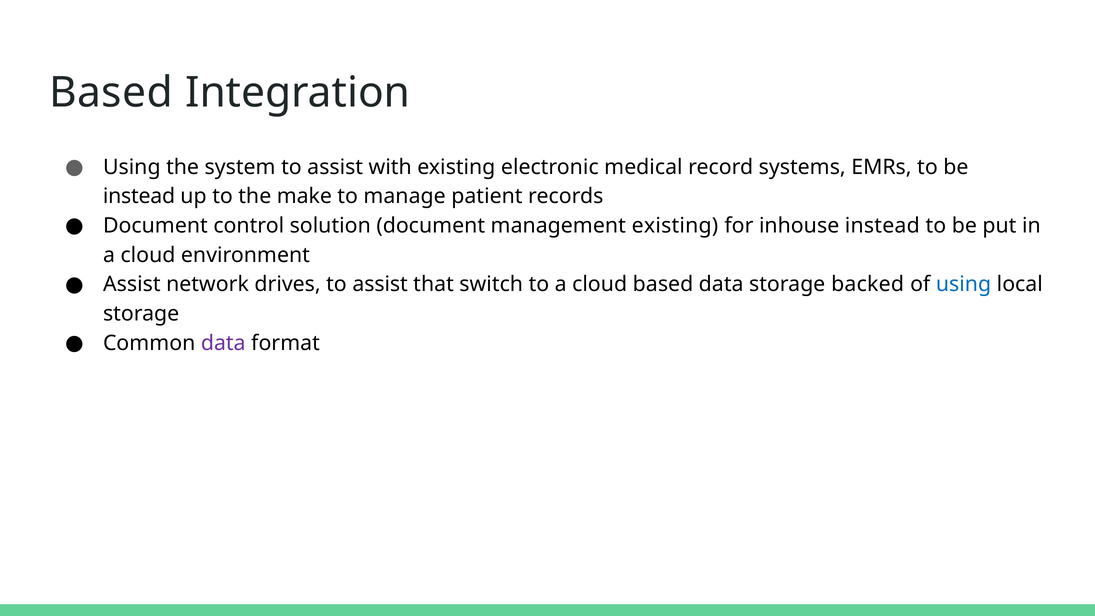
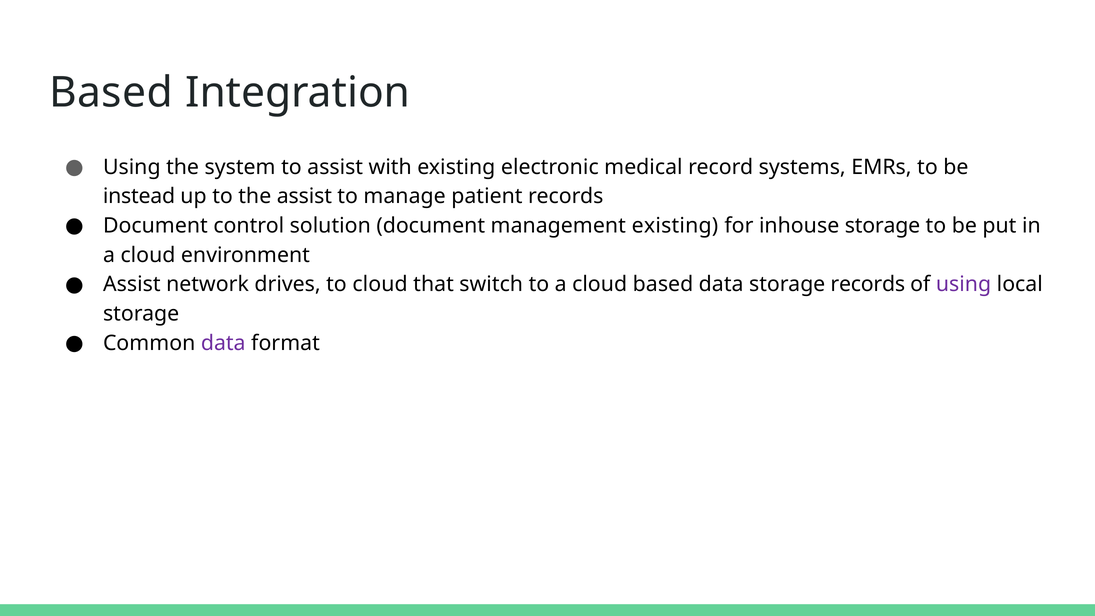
the make: make -> assist
inhouse instead: instead -> storage
drives to assist: assist -> cloud
storage backed: backed -> records
using at (964, 284) colour: blue -> purple
